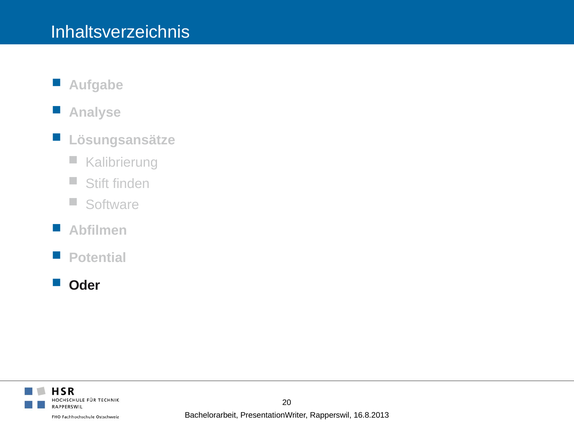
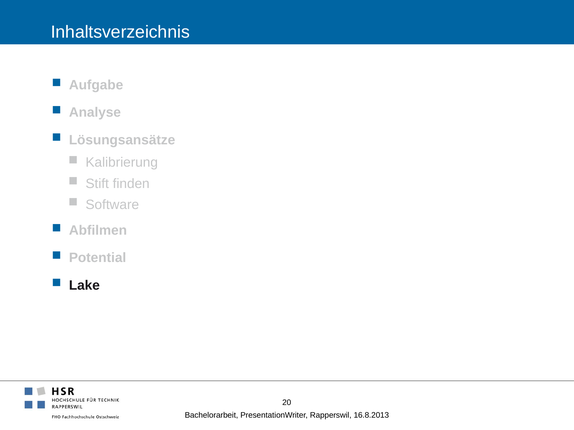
Oder: Oder -> Lake
